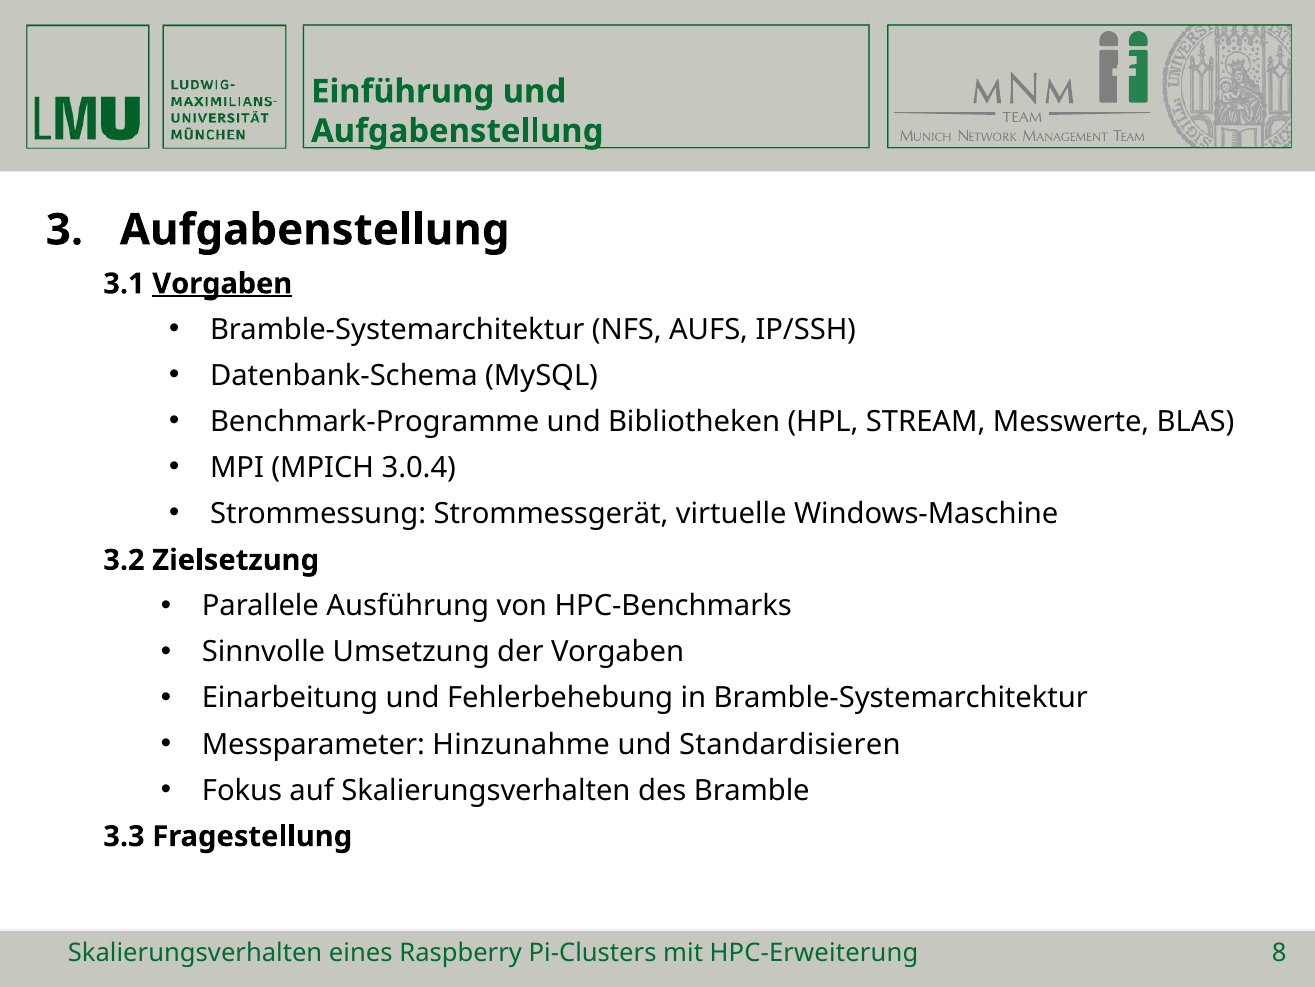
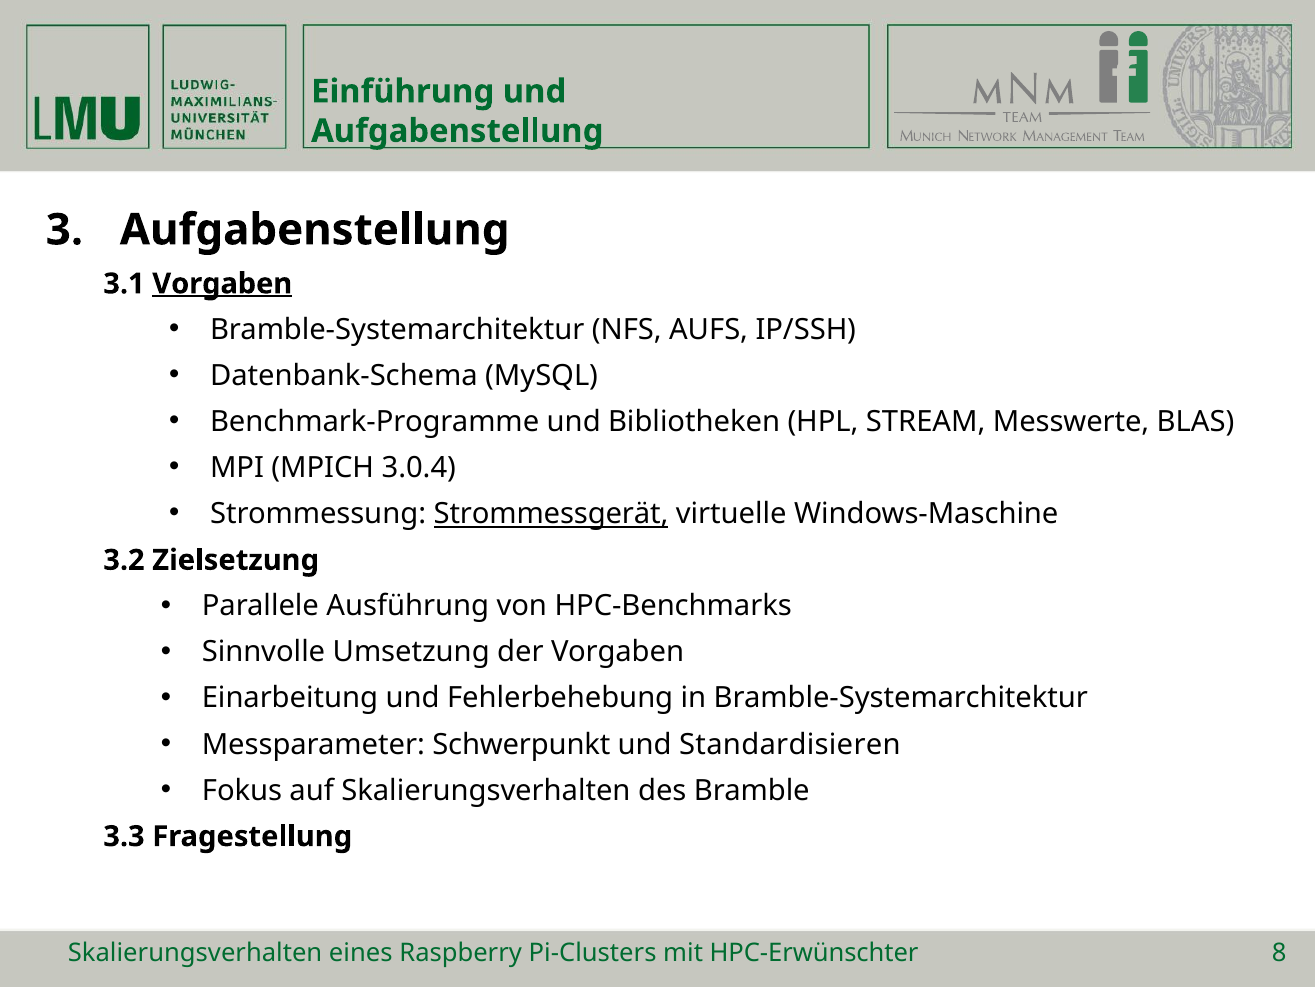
Strommessgerät underline: none -> present
Hinzunahme: Hinzunahme -> Schwerpunkt
HPC-Erweiterung: HPC-Erweiterung -> HPC-Erwünschter
